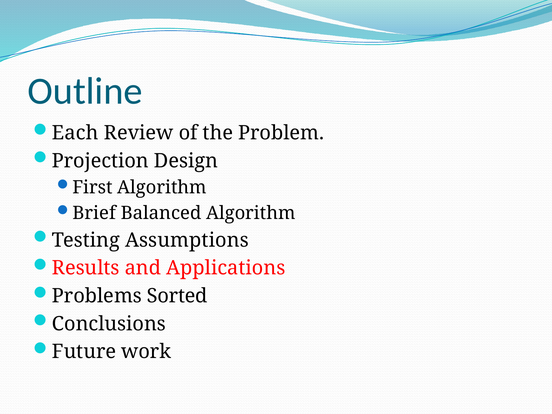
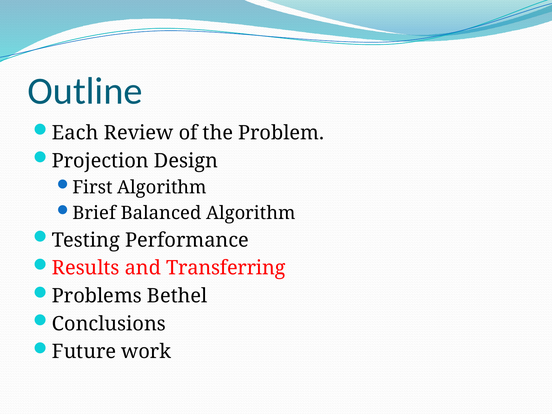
Assumptions: Assumptions -> Performance
Applications: Applications -> Transferring
Sorted: Sorted -> Bethel
